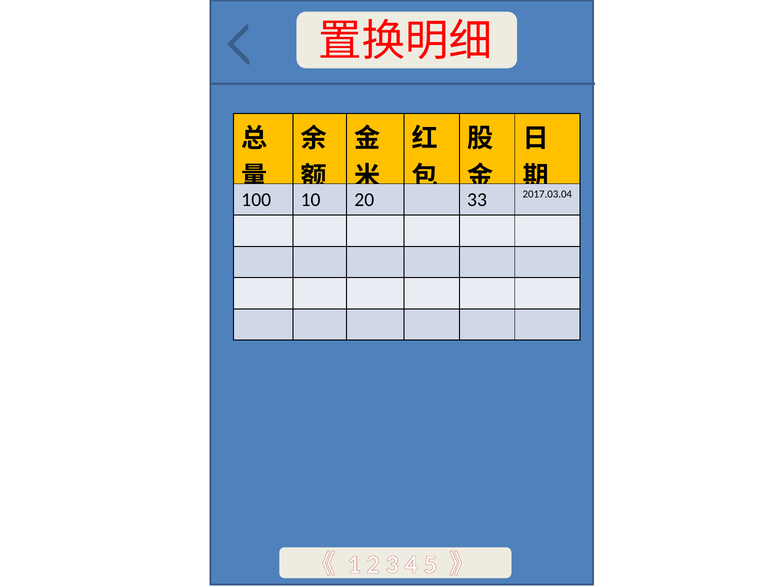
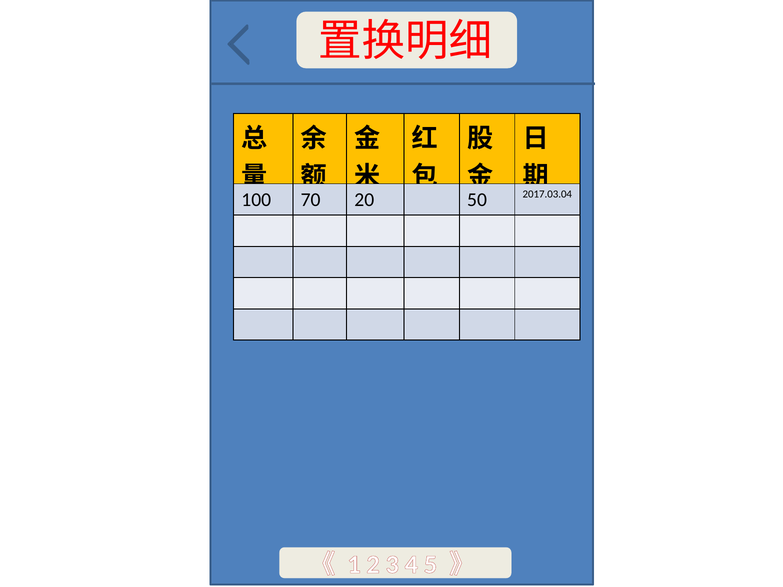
10: 10 -> 70
33: 33 -> 50
